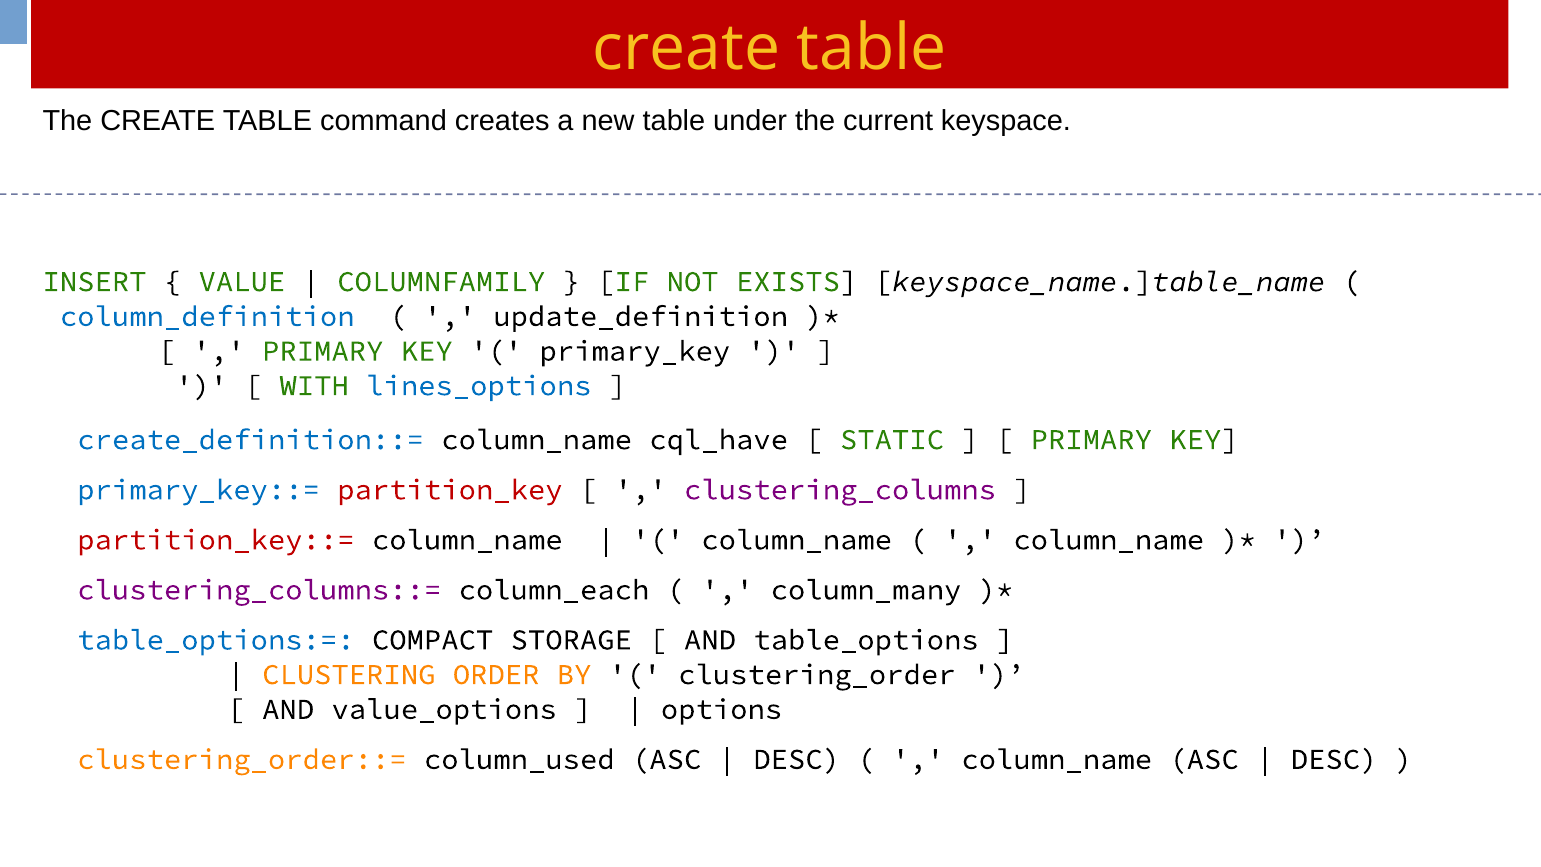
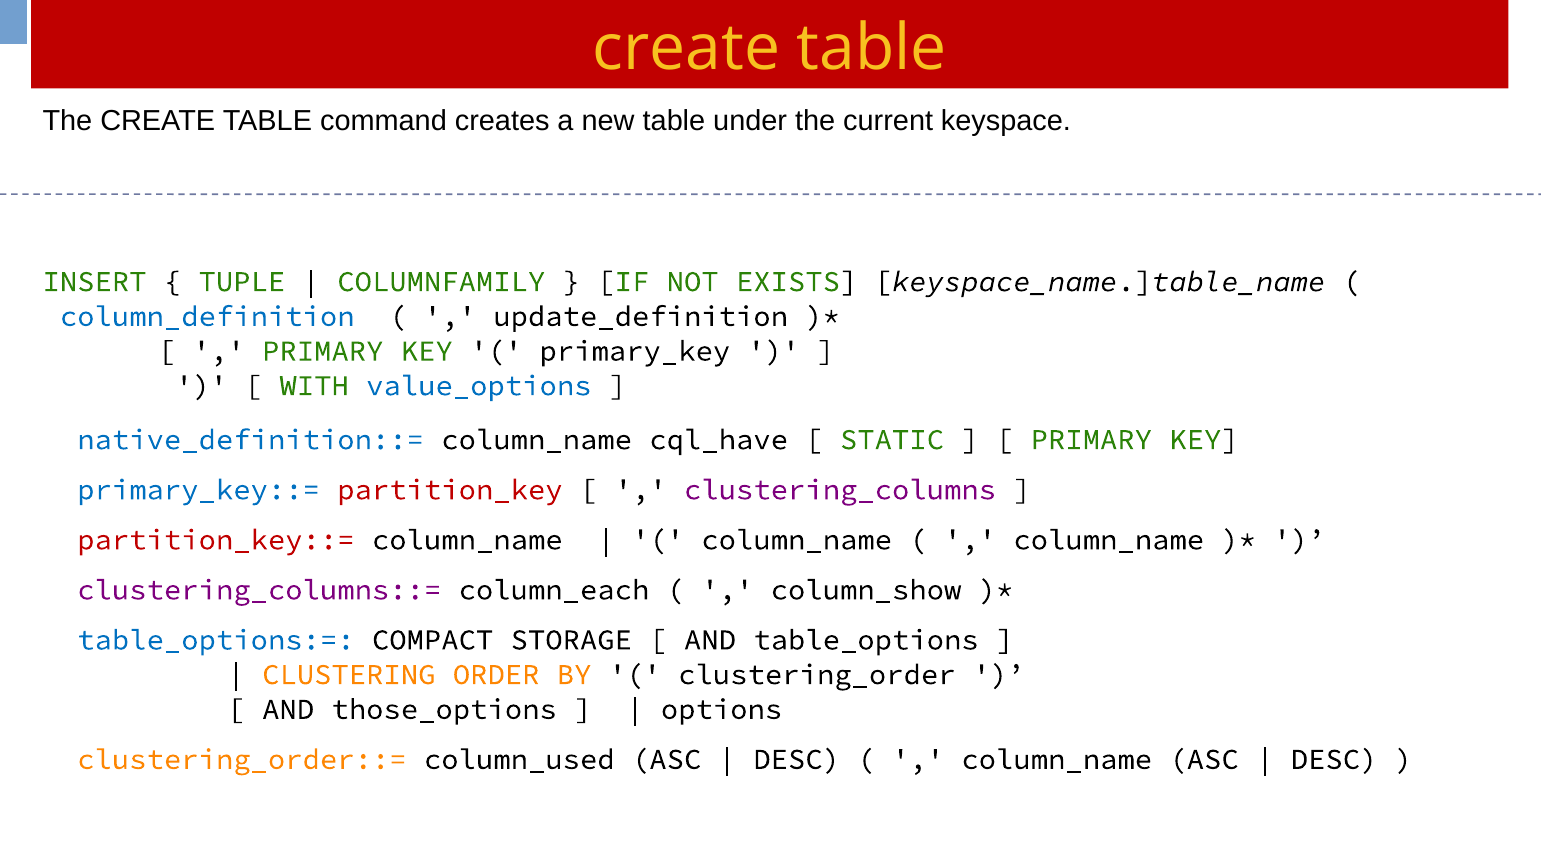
VALUE: VALUE -> TUPLE
lines_options: lines_options -> value_options
create_definition::=: create_definition::= -> native_definition::=
column_many: column_many -> column_show
value_options: value_options -> those_options
